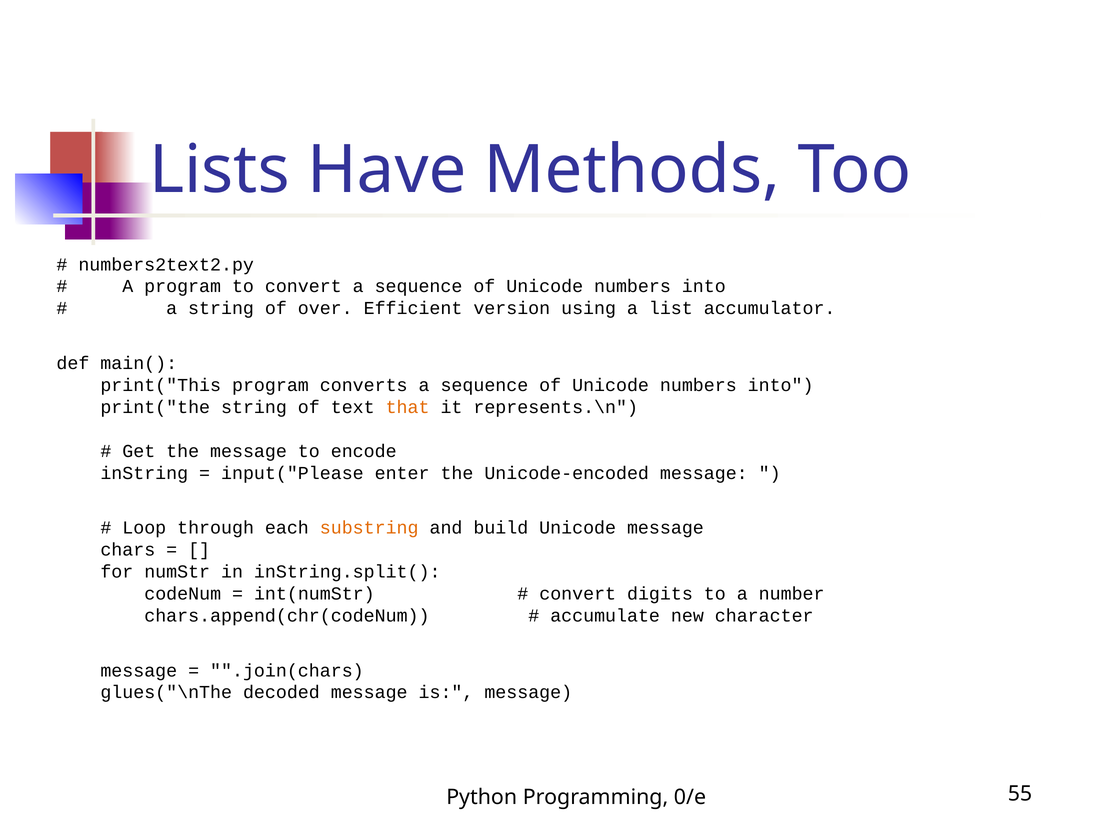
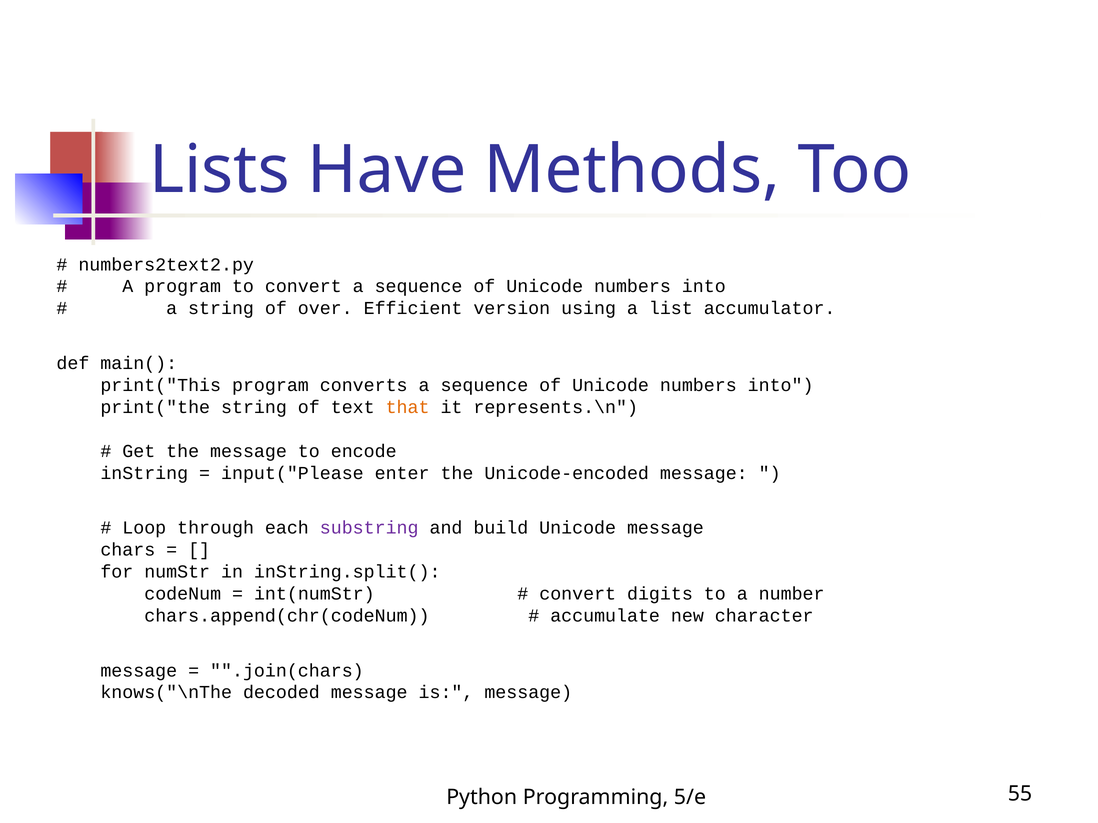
substring colour: orange -> purple
glues("\nThe: glues("\nThe -> knows("\nThe
0/e: 0/e -> 5/e
